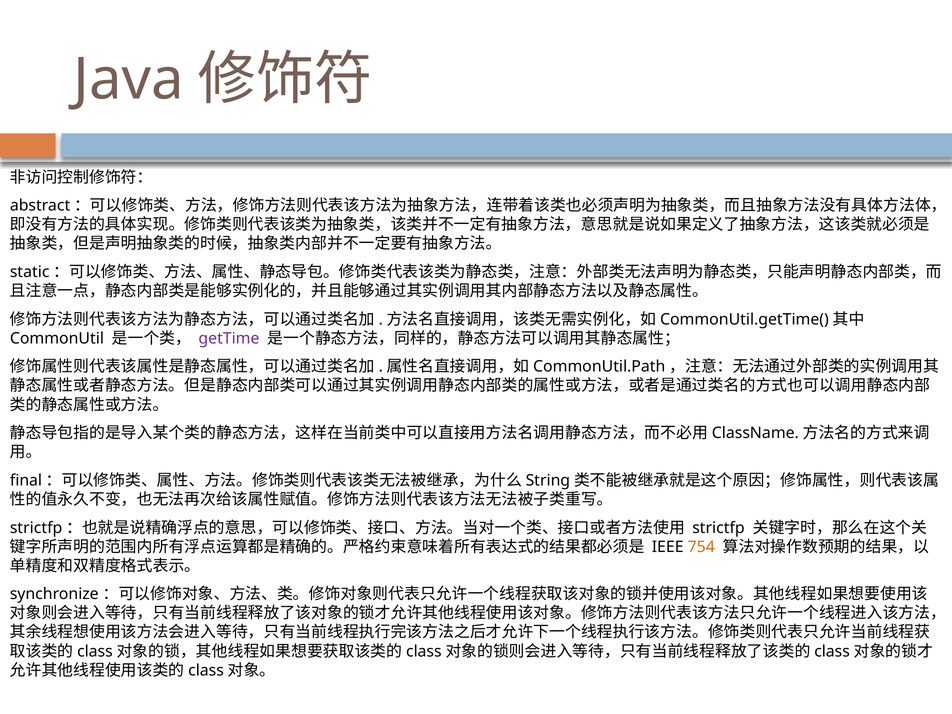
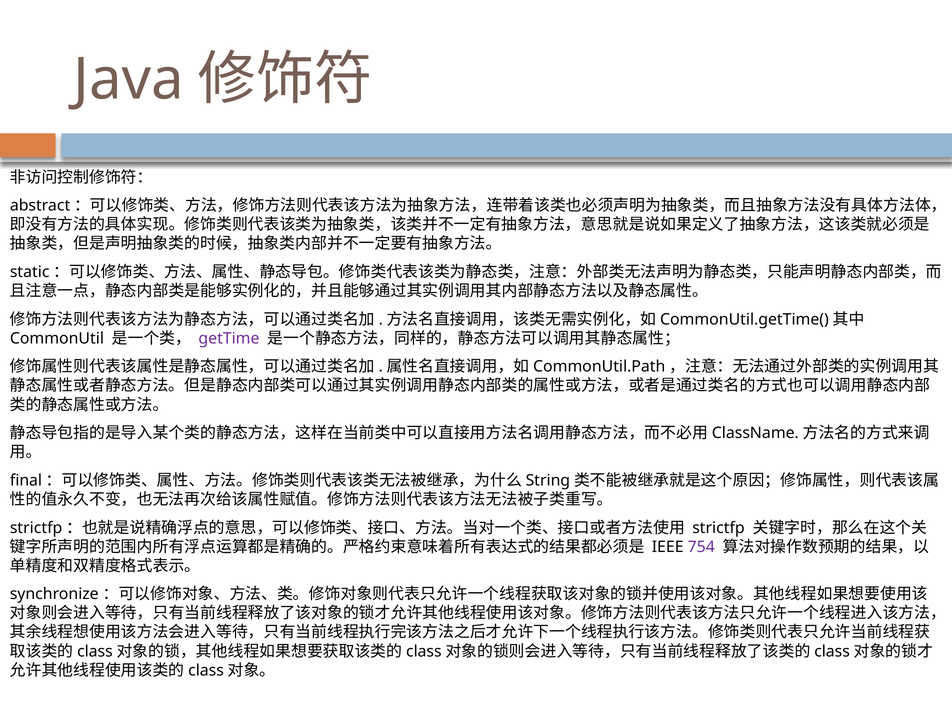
754 colour: orange -> purple
